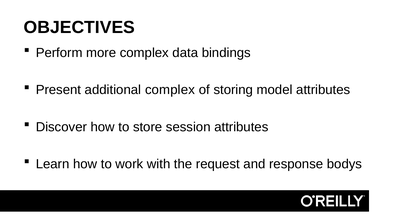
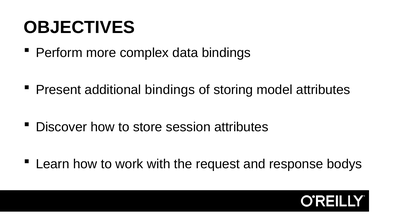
additional complex: complex -> bindings
